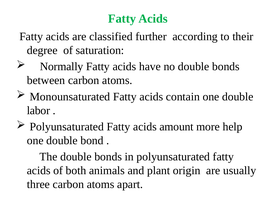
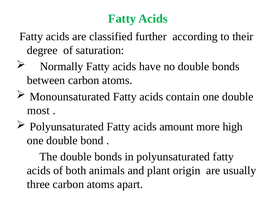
labor: labor -> most
help: help -> high
